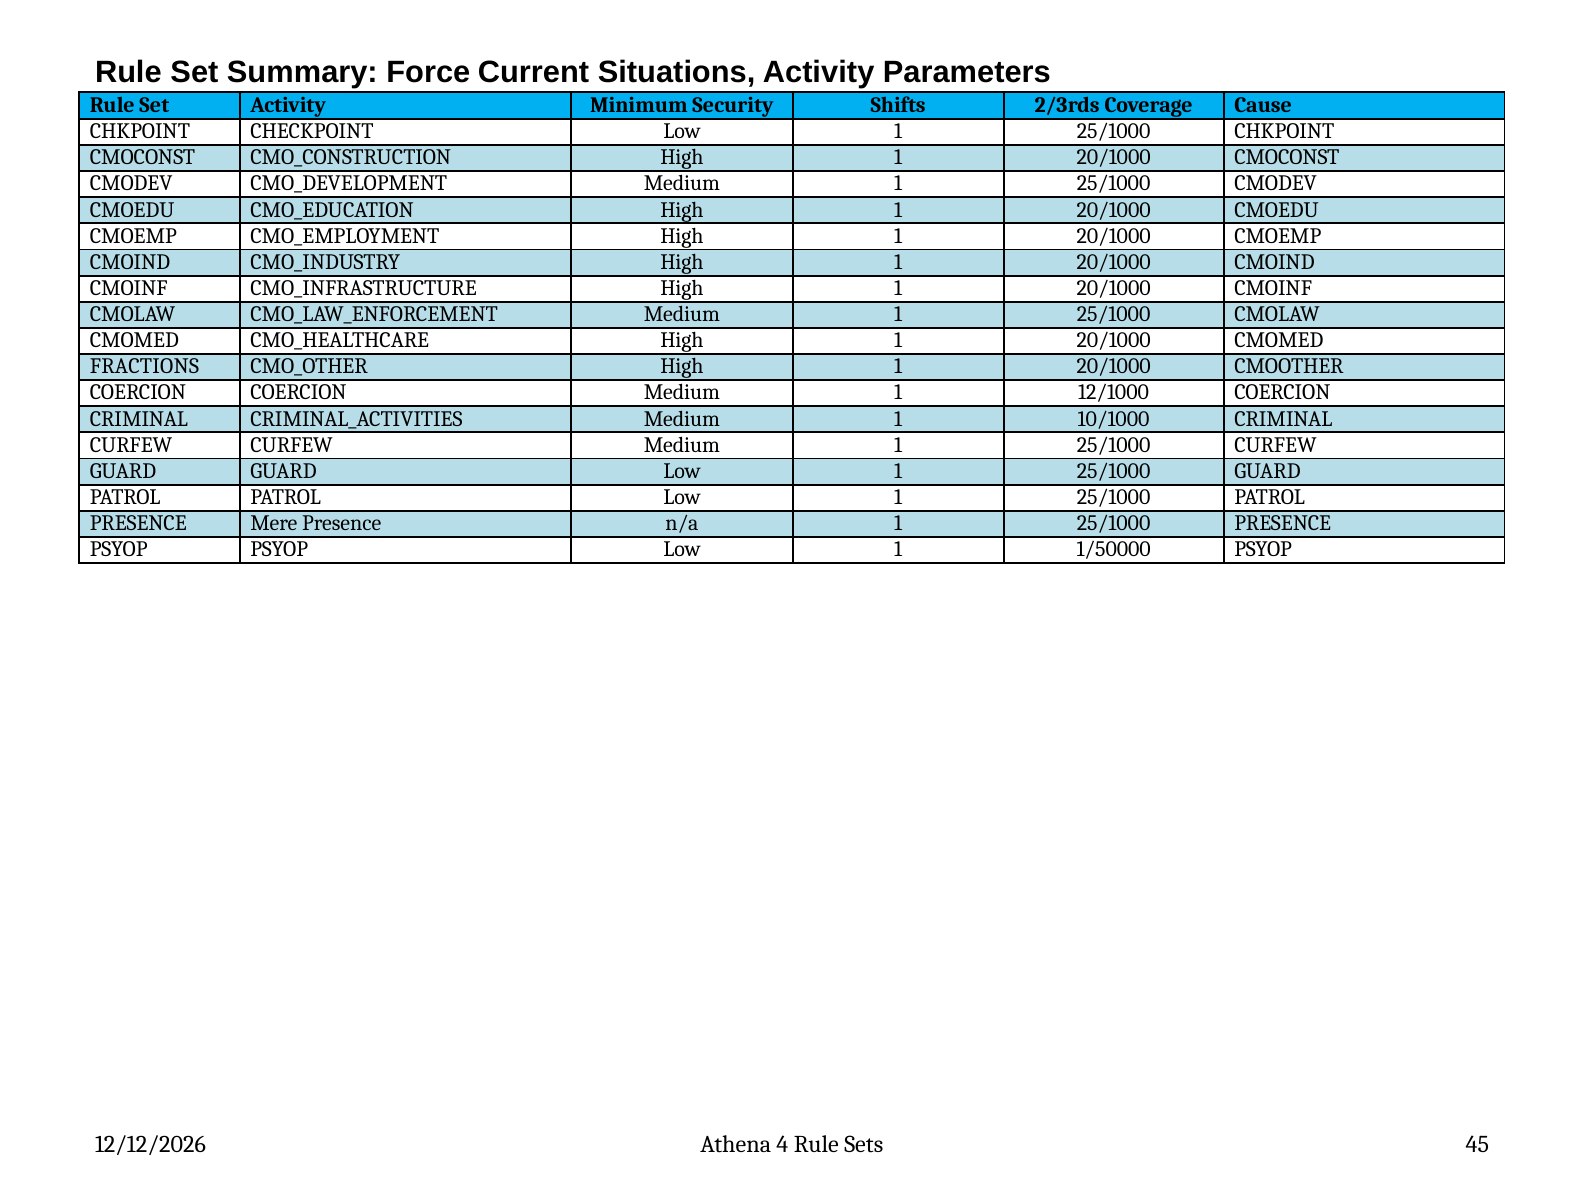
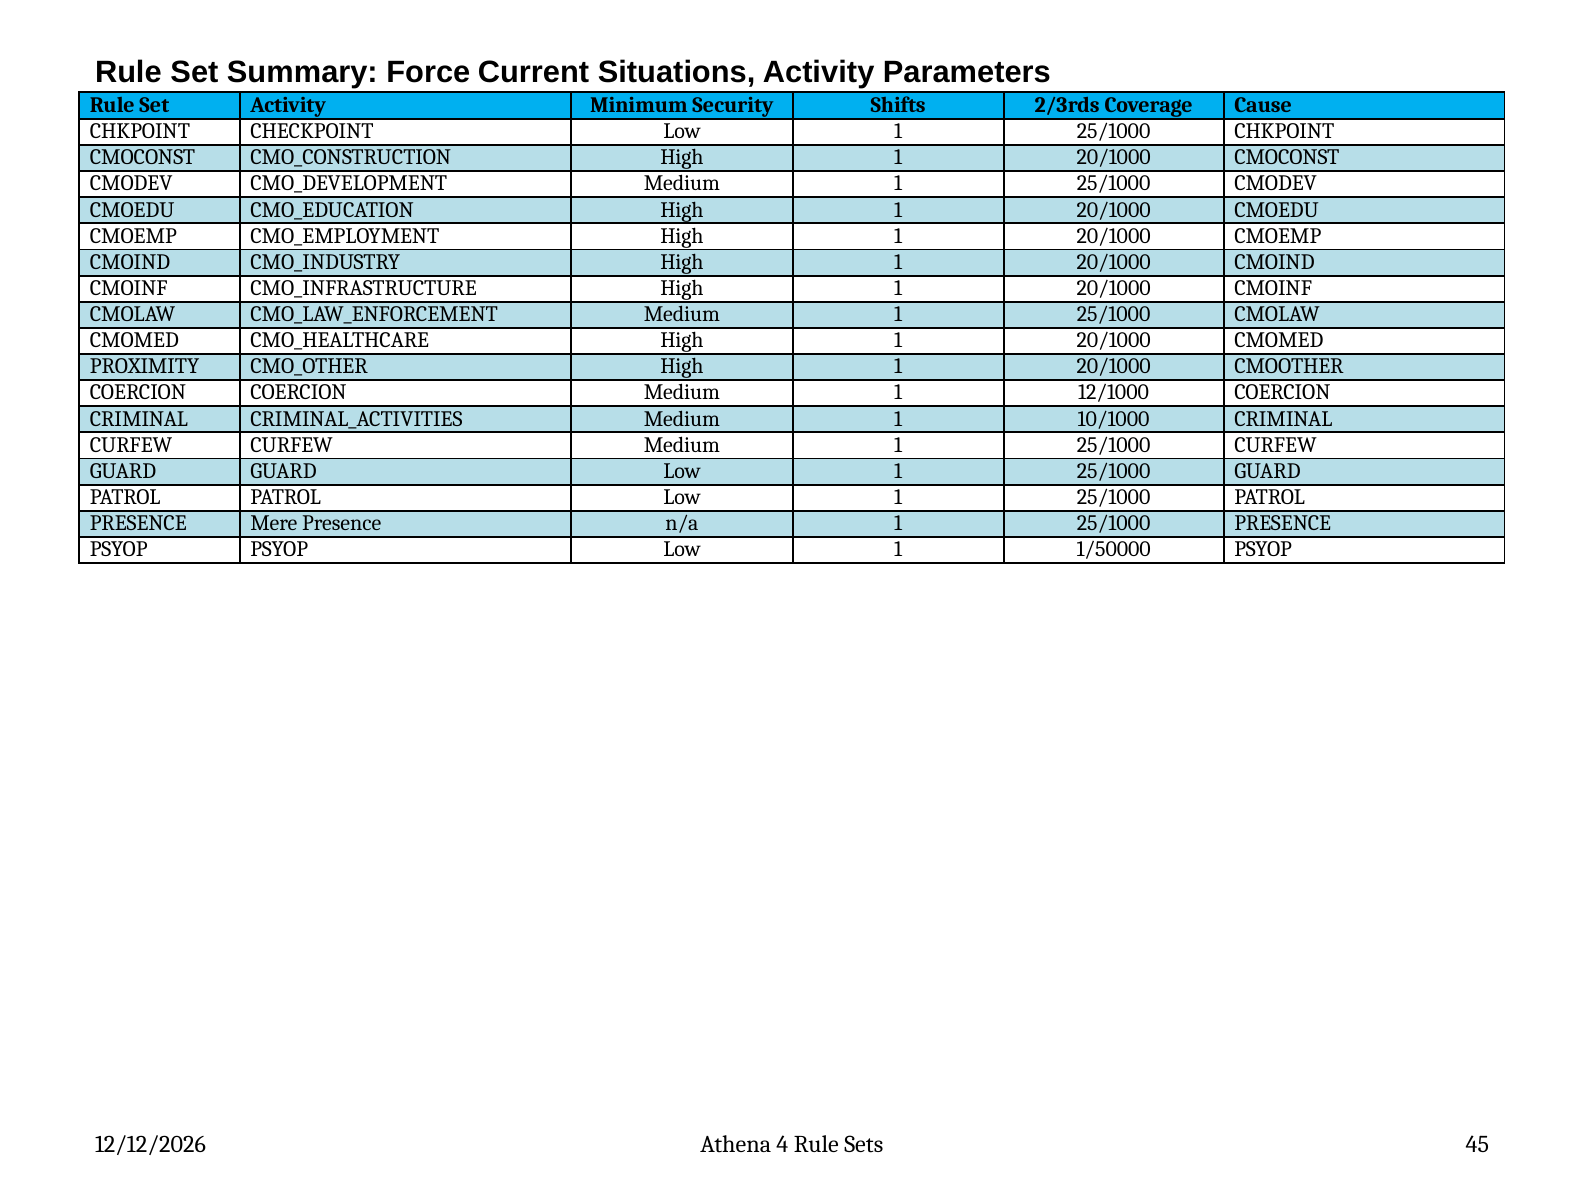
FRACTIONS: FRACTIONS -> PROXIMITY
